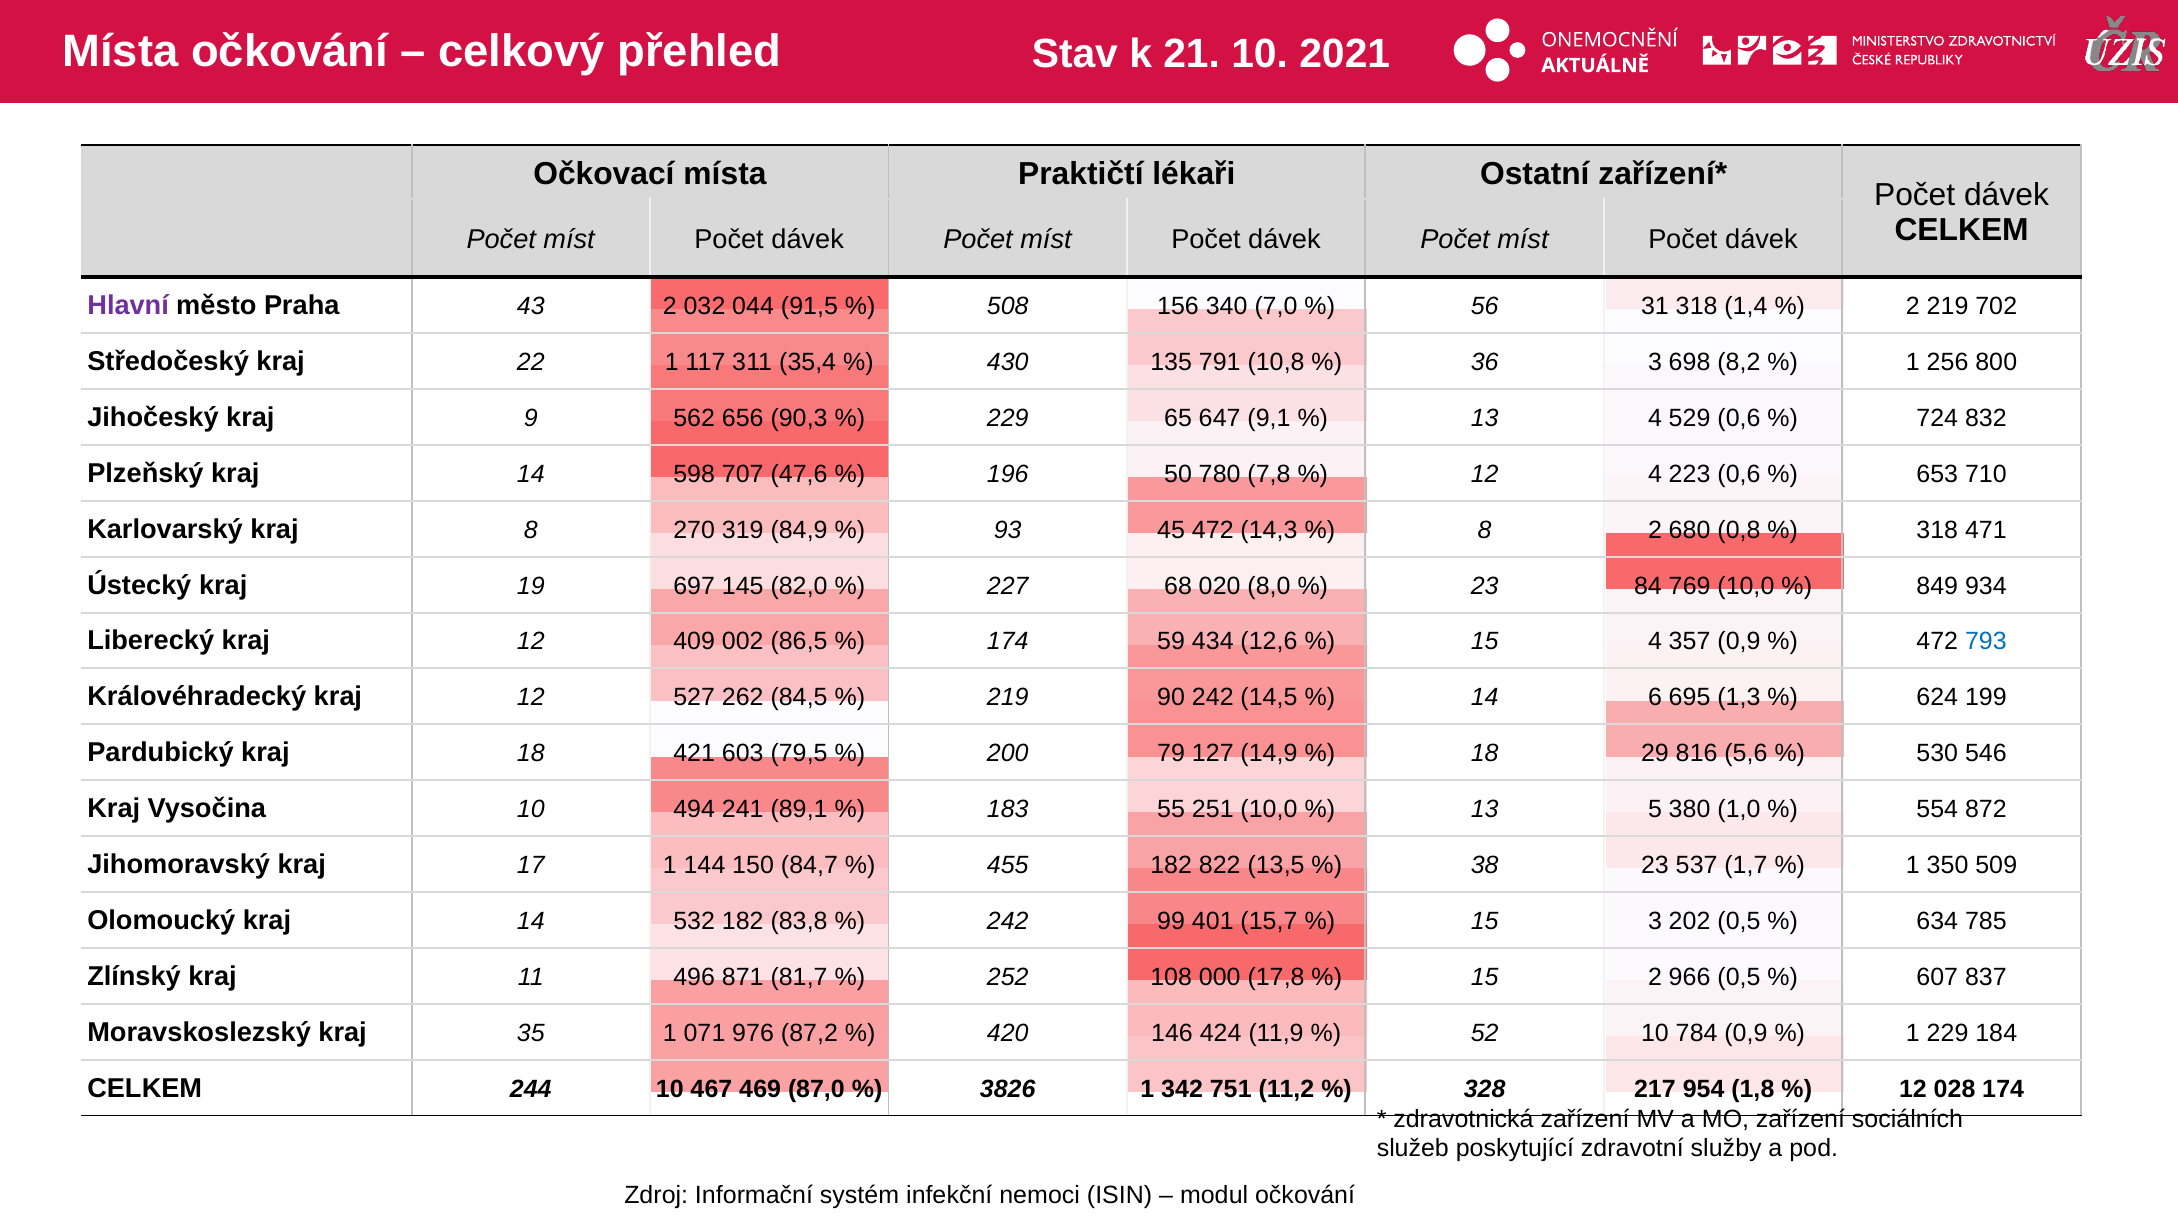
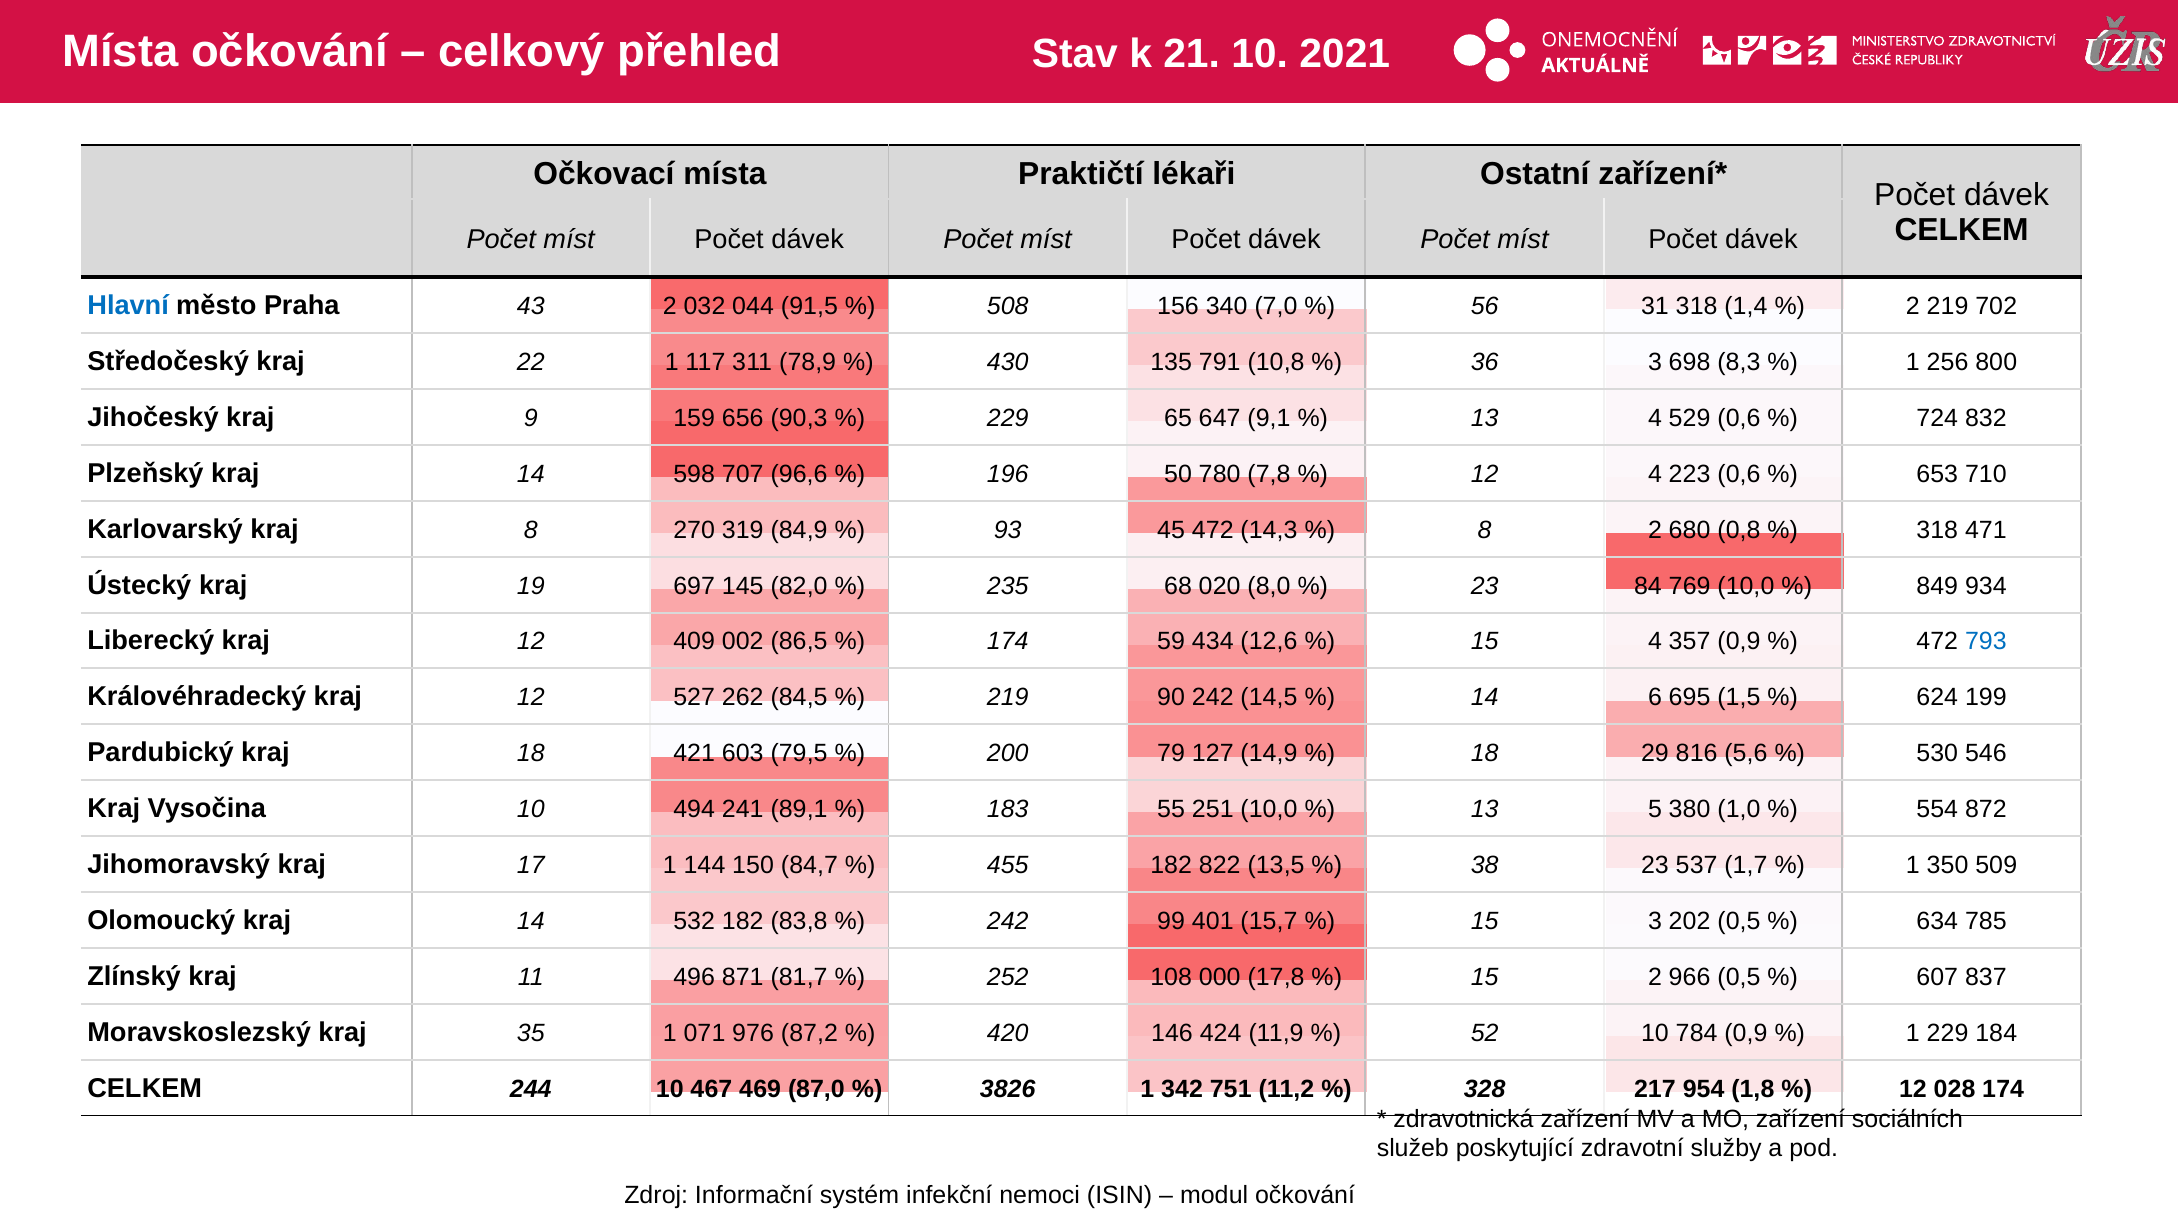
Hlavní colour: purple -> blue
35,4: 35,4 -> 78,9
8,2: 8,2 -> 8,3
562: 562 -> 159
47,6: 47,6 -> 96,6
227: 227 -> 235
1,3: 1,3 -> 1,5
